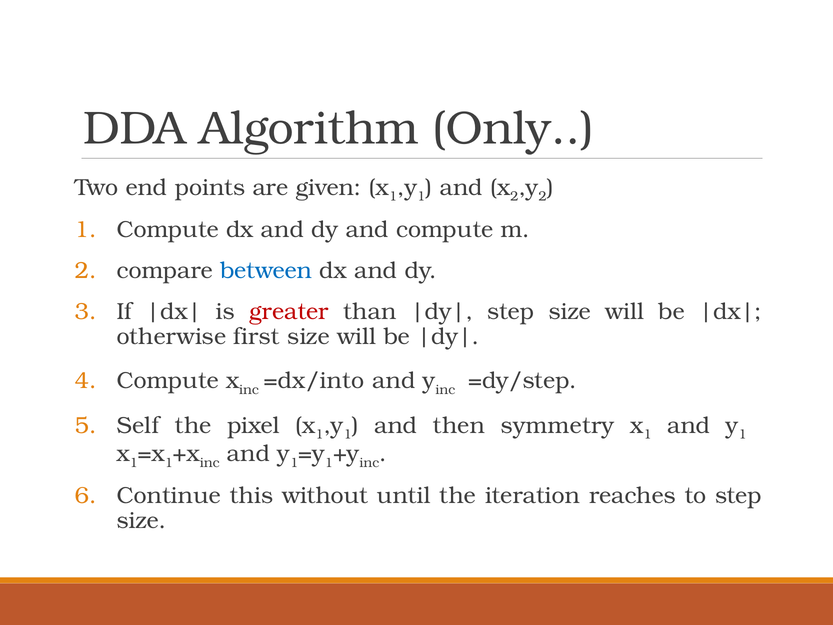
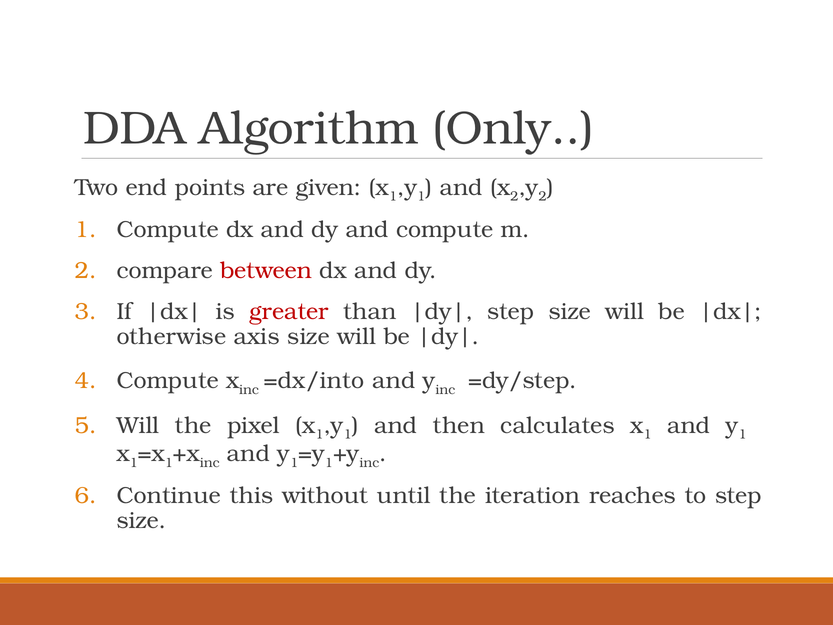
between colour: blue -> red
first: first -> axis
Self at (138, 425): Self -> Will
symmetry: symmetry -> calculates
